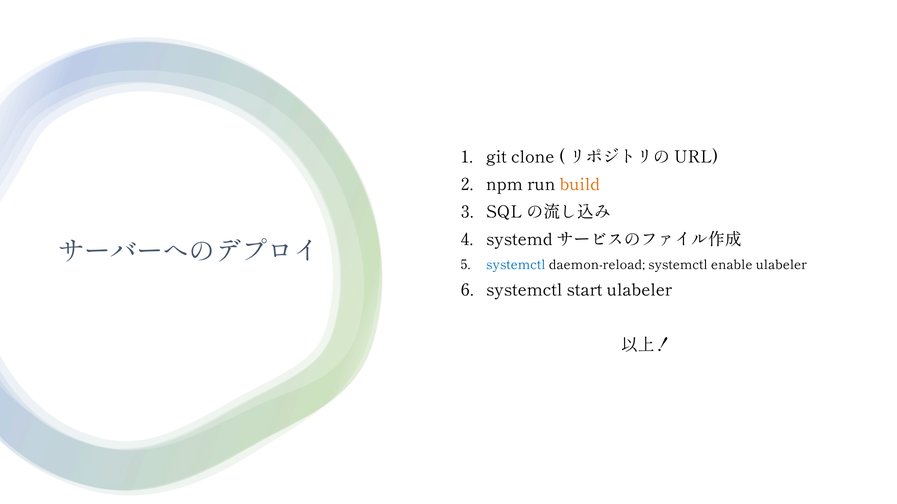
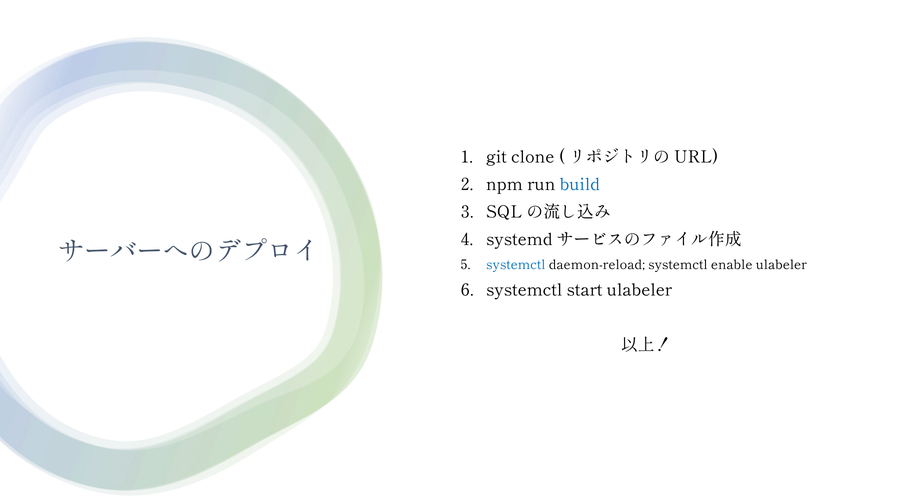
build colour: orange -> blue
